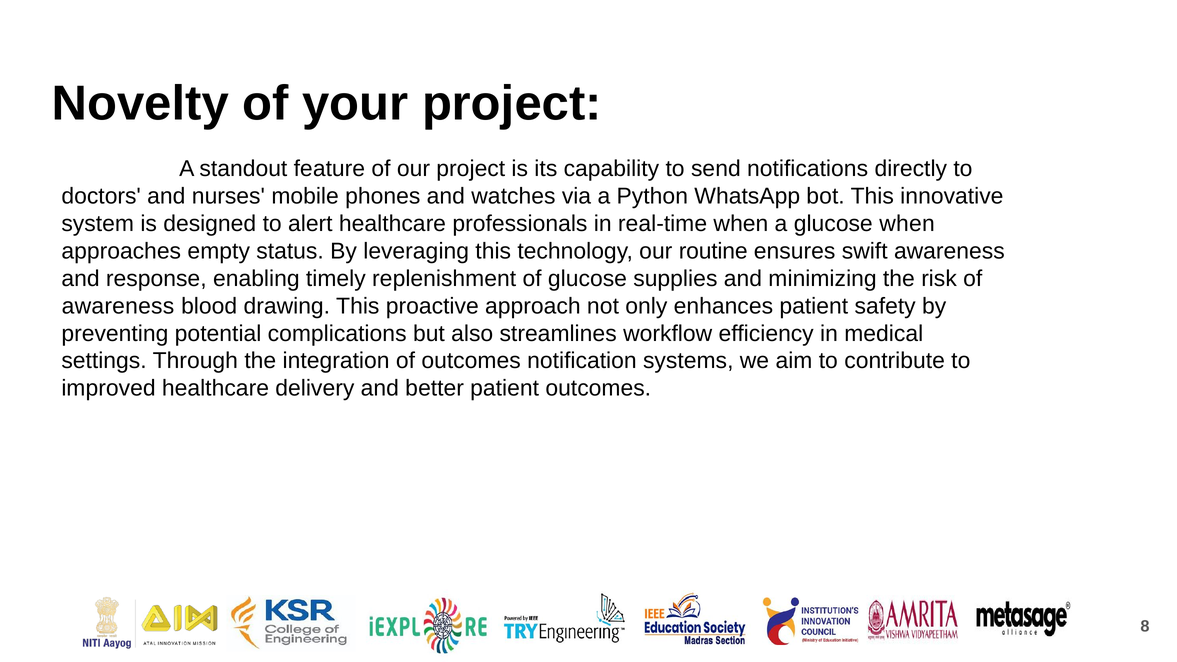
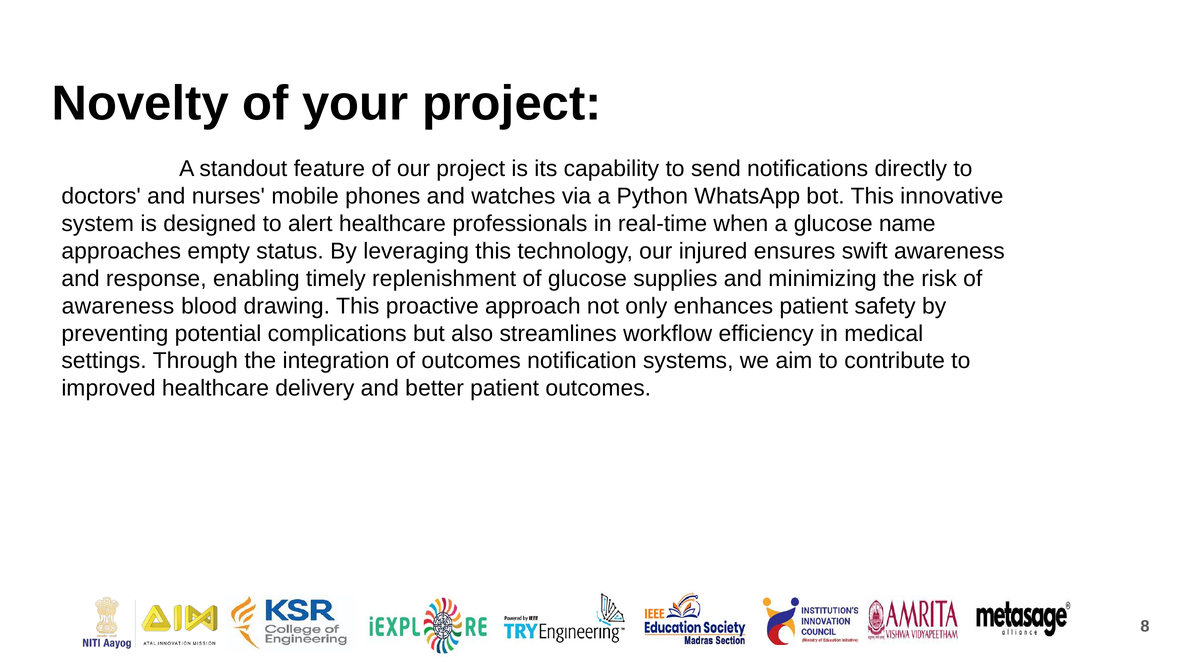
glucose when: when -> name
routine: routine -> injured
